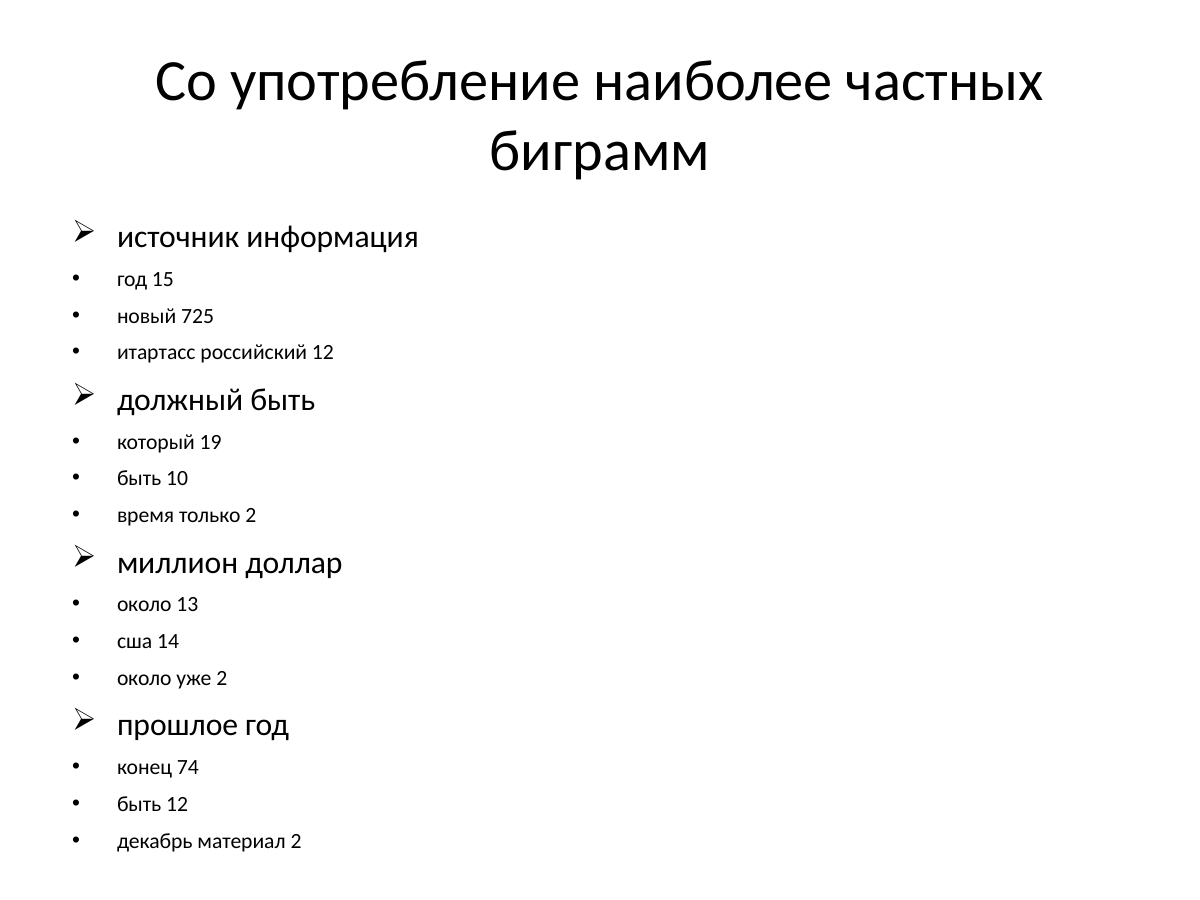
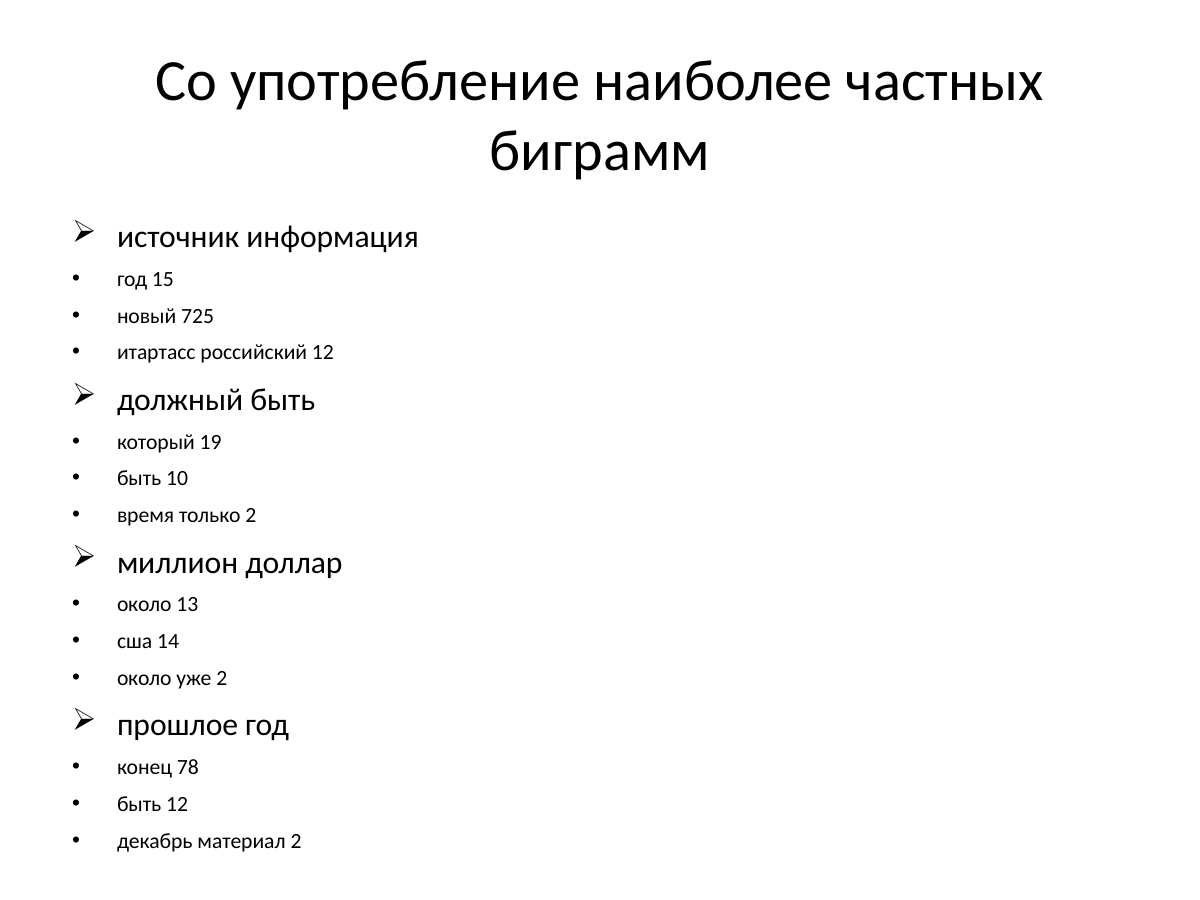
74: 74 -> 78
